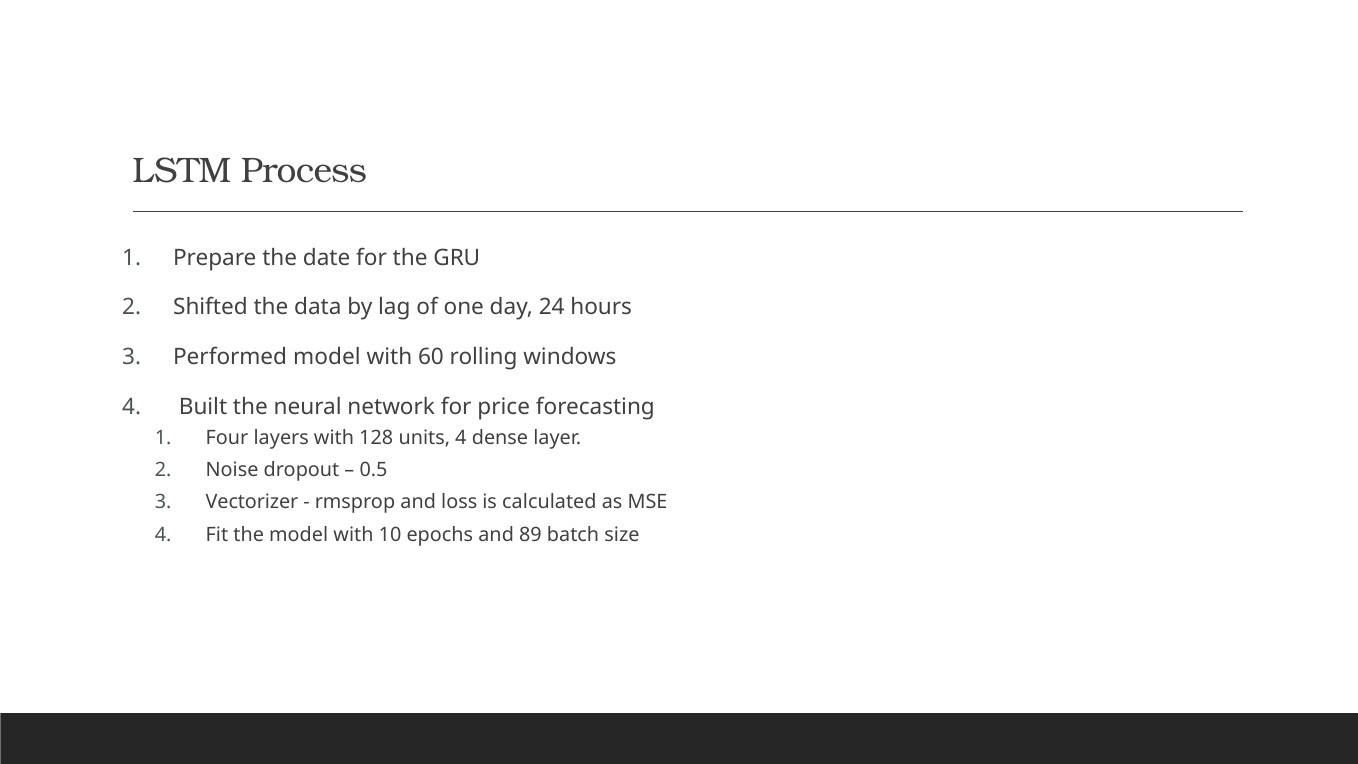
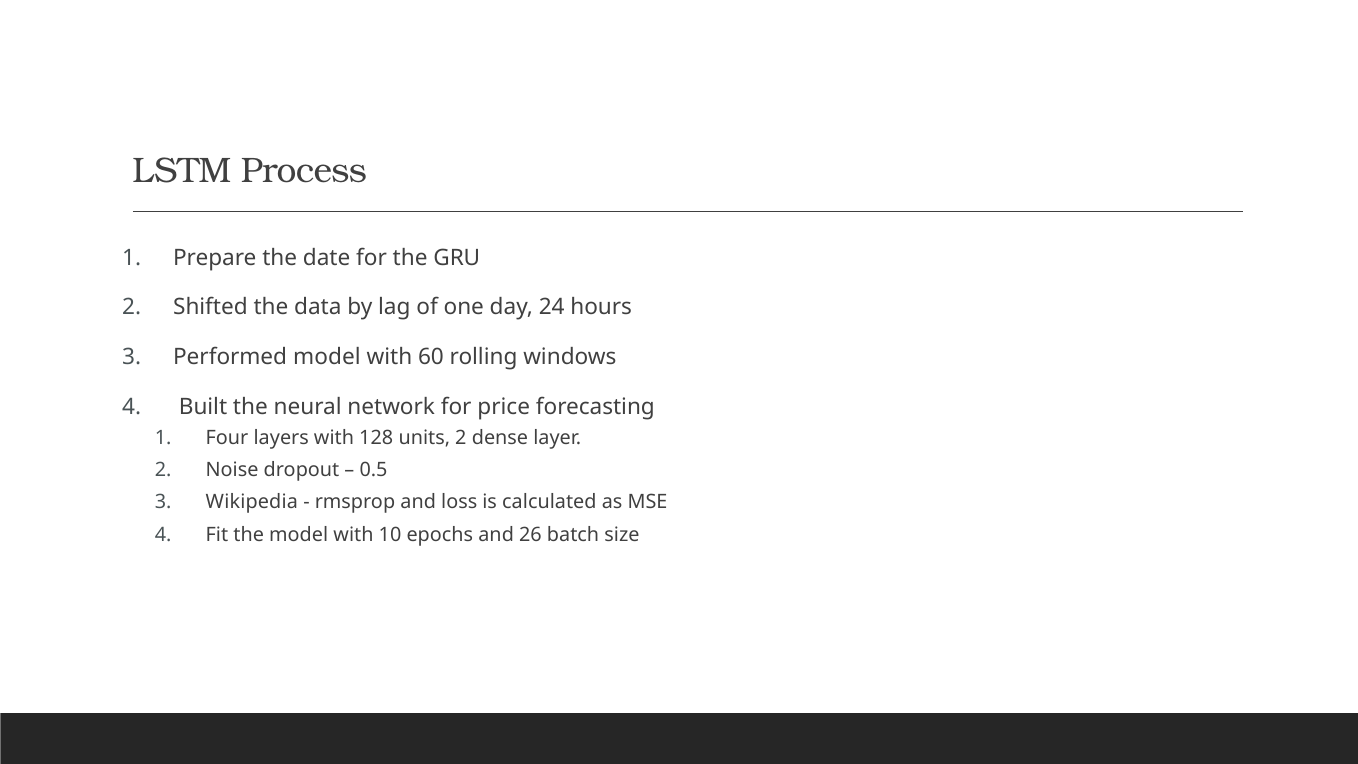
units 4: 4 -> 2
Vectorizer: Vectorizer -> Wikipedia
89: 89 -> 26
